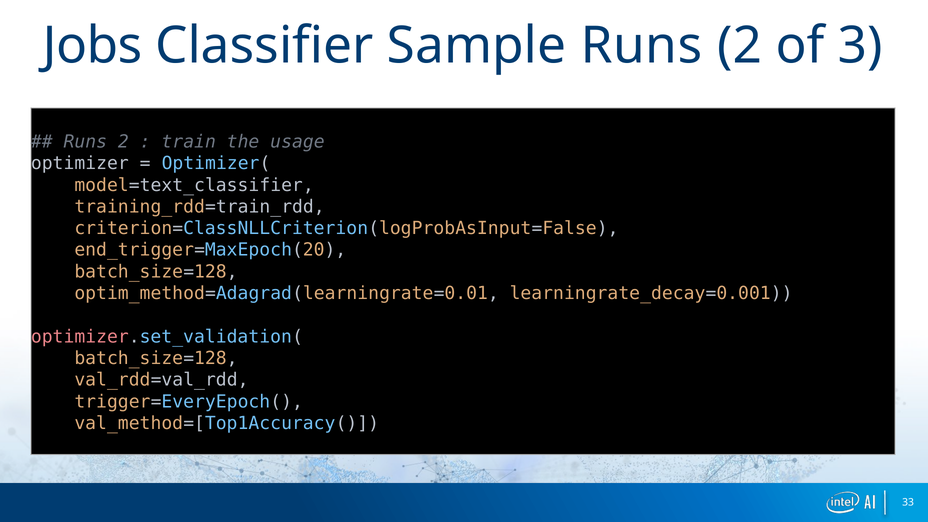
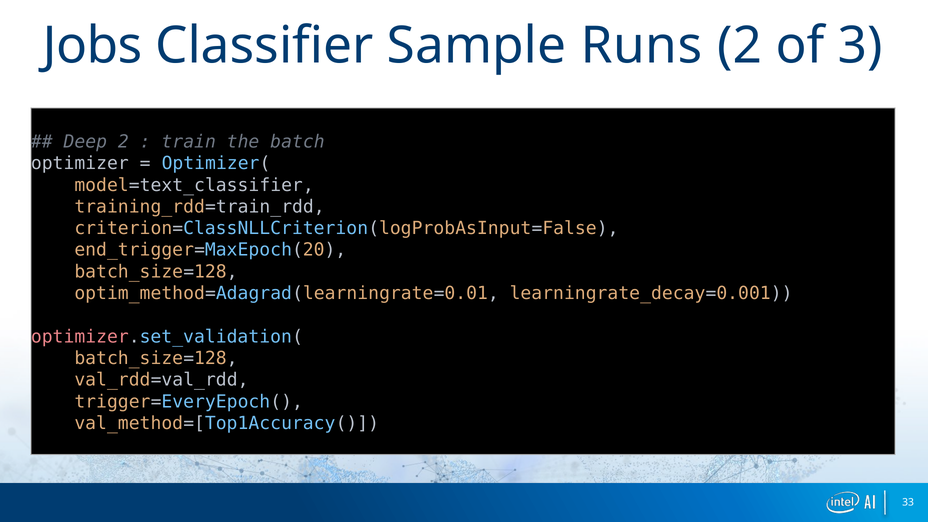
Runs at (85, 142): Runs -> Deep
usage: usage -> batch
